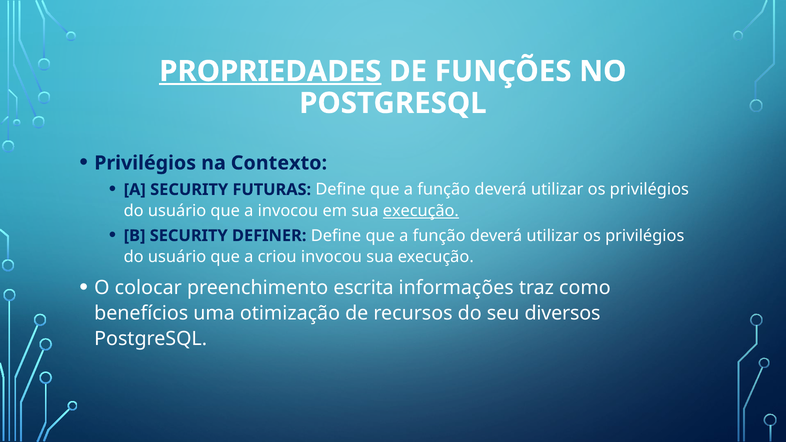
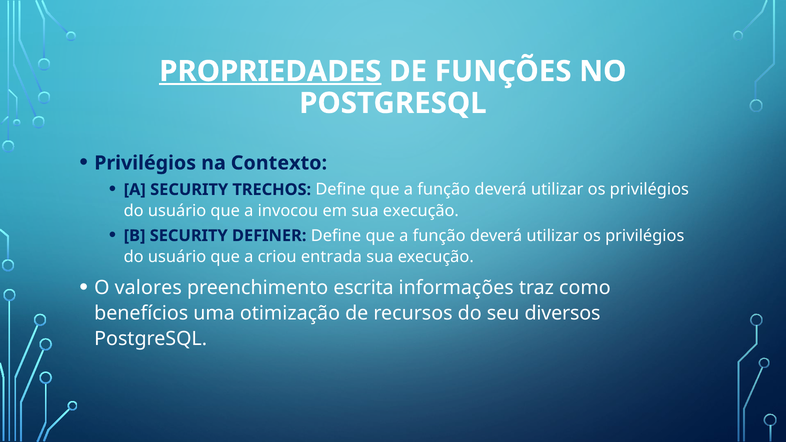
FUTURAS: FUTURAS -> TRECHOS
execução at (421, 211) underline: present -> none
criou invocou: invocou -> entrada
colocar: colocar -> valores
